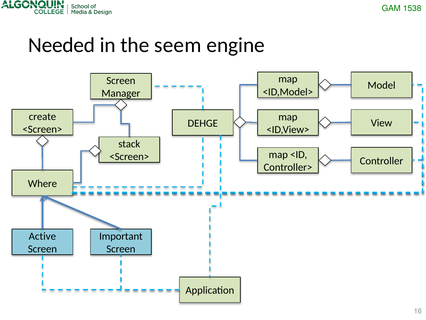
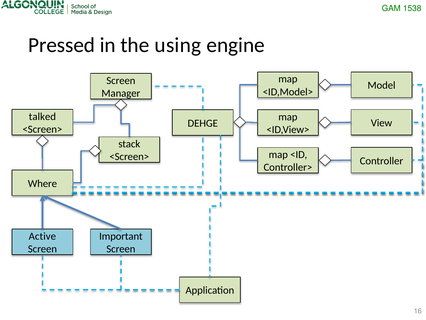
Needed: Needed -> Pressed
seem: seem -> using
create: create -> talked
